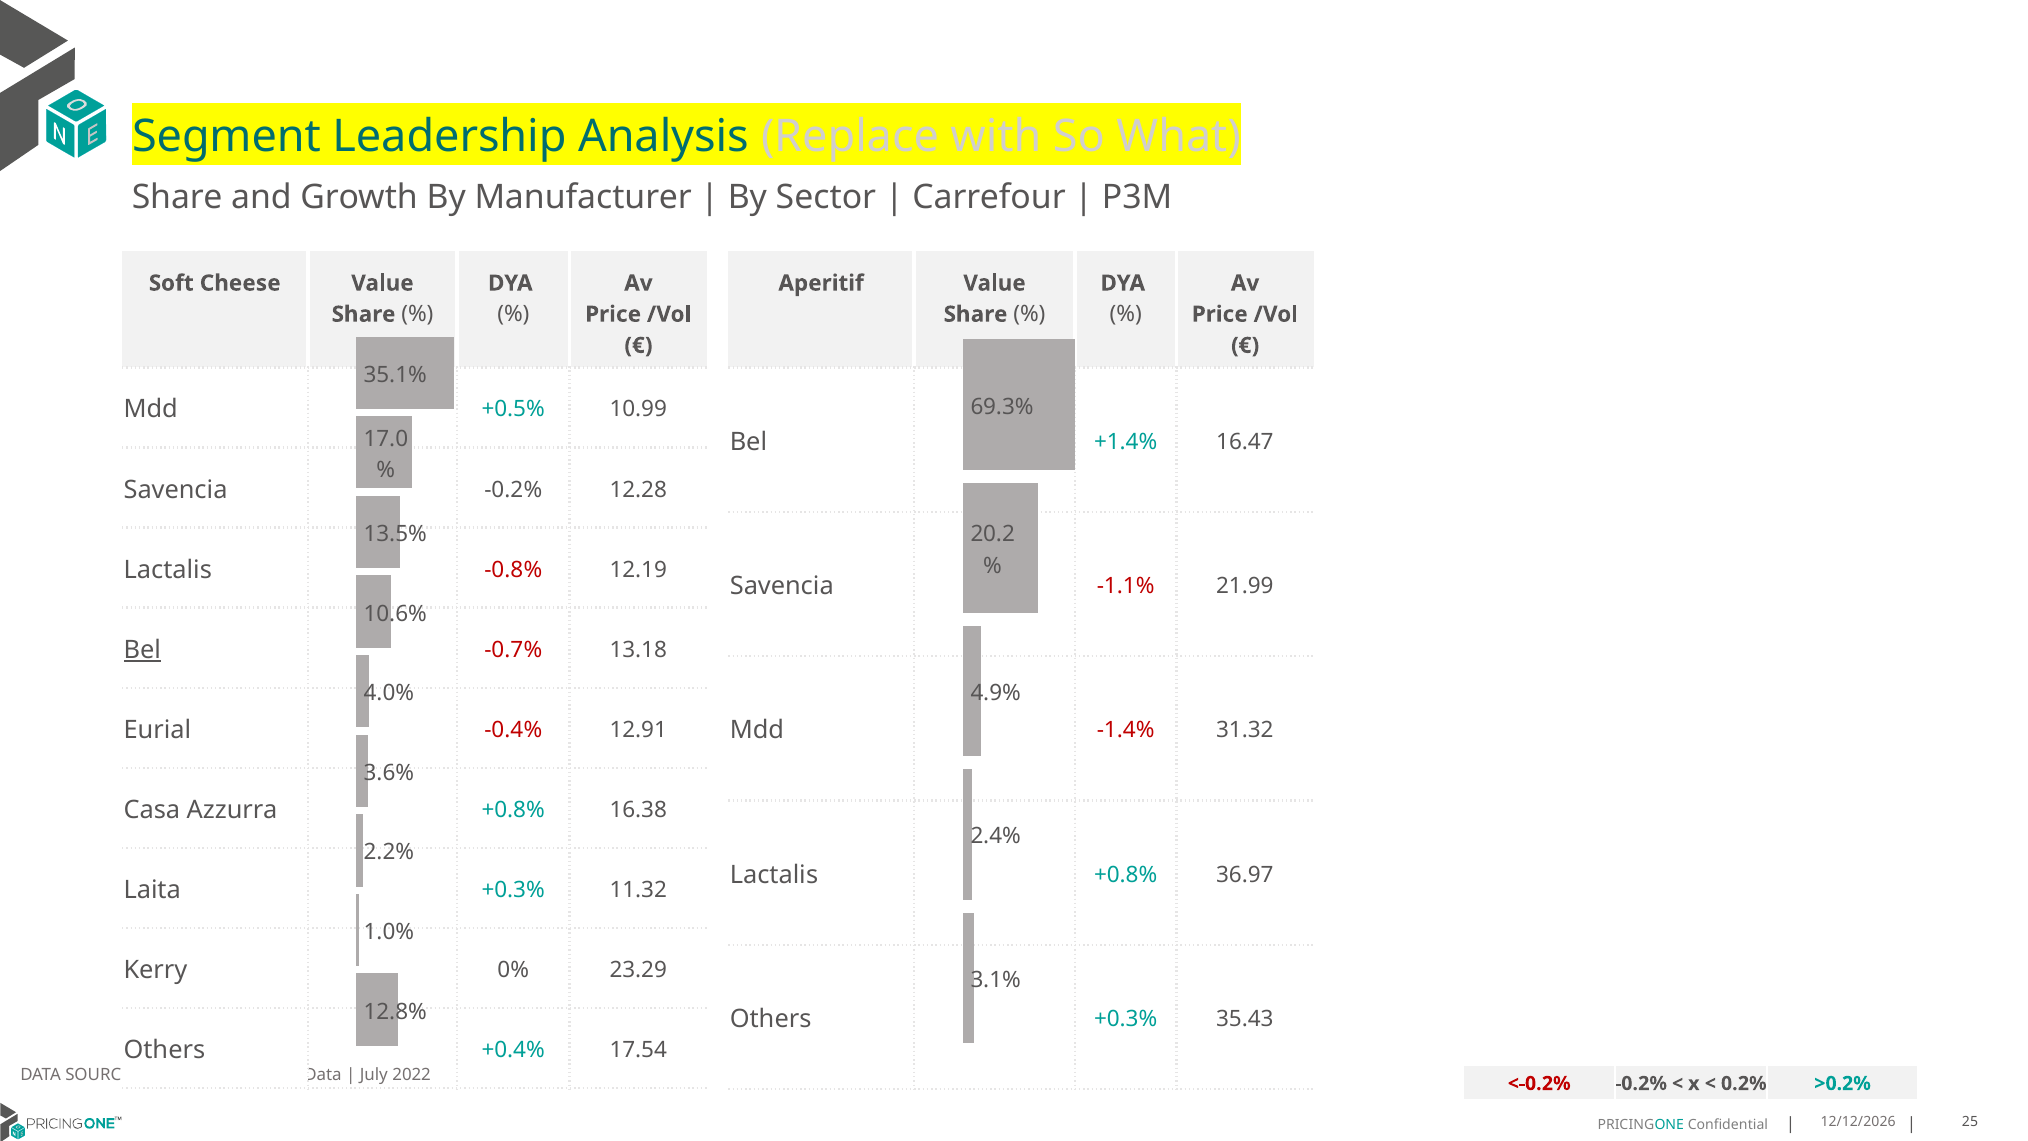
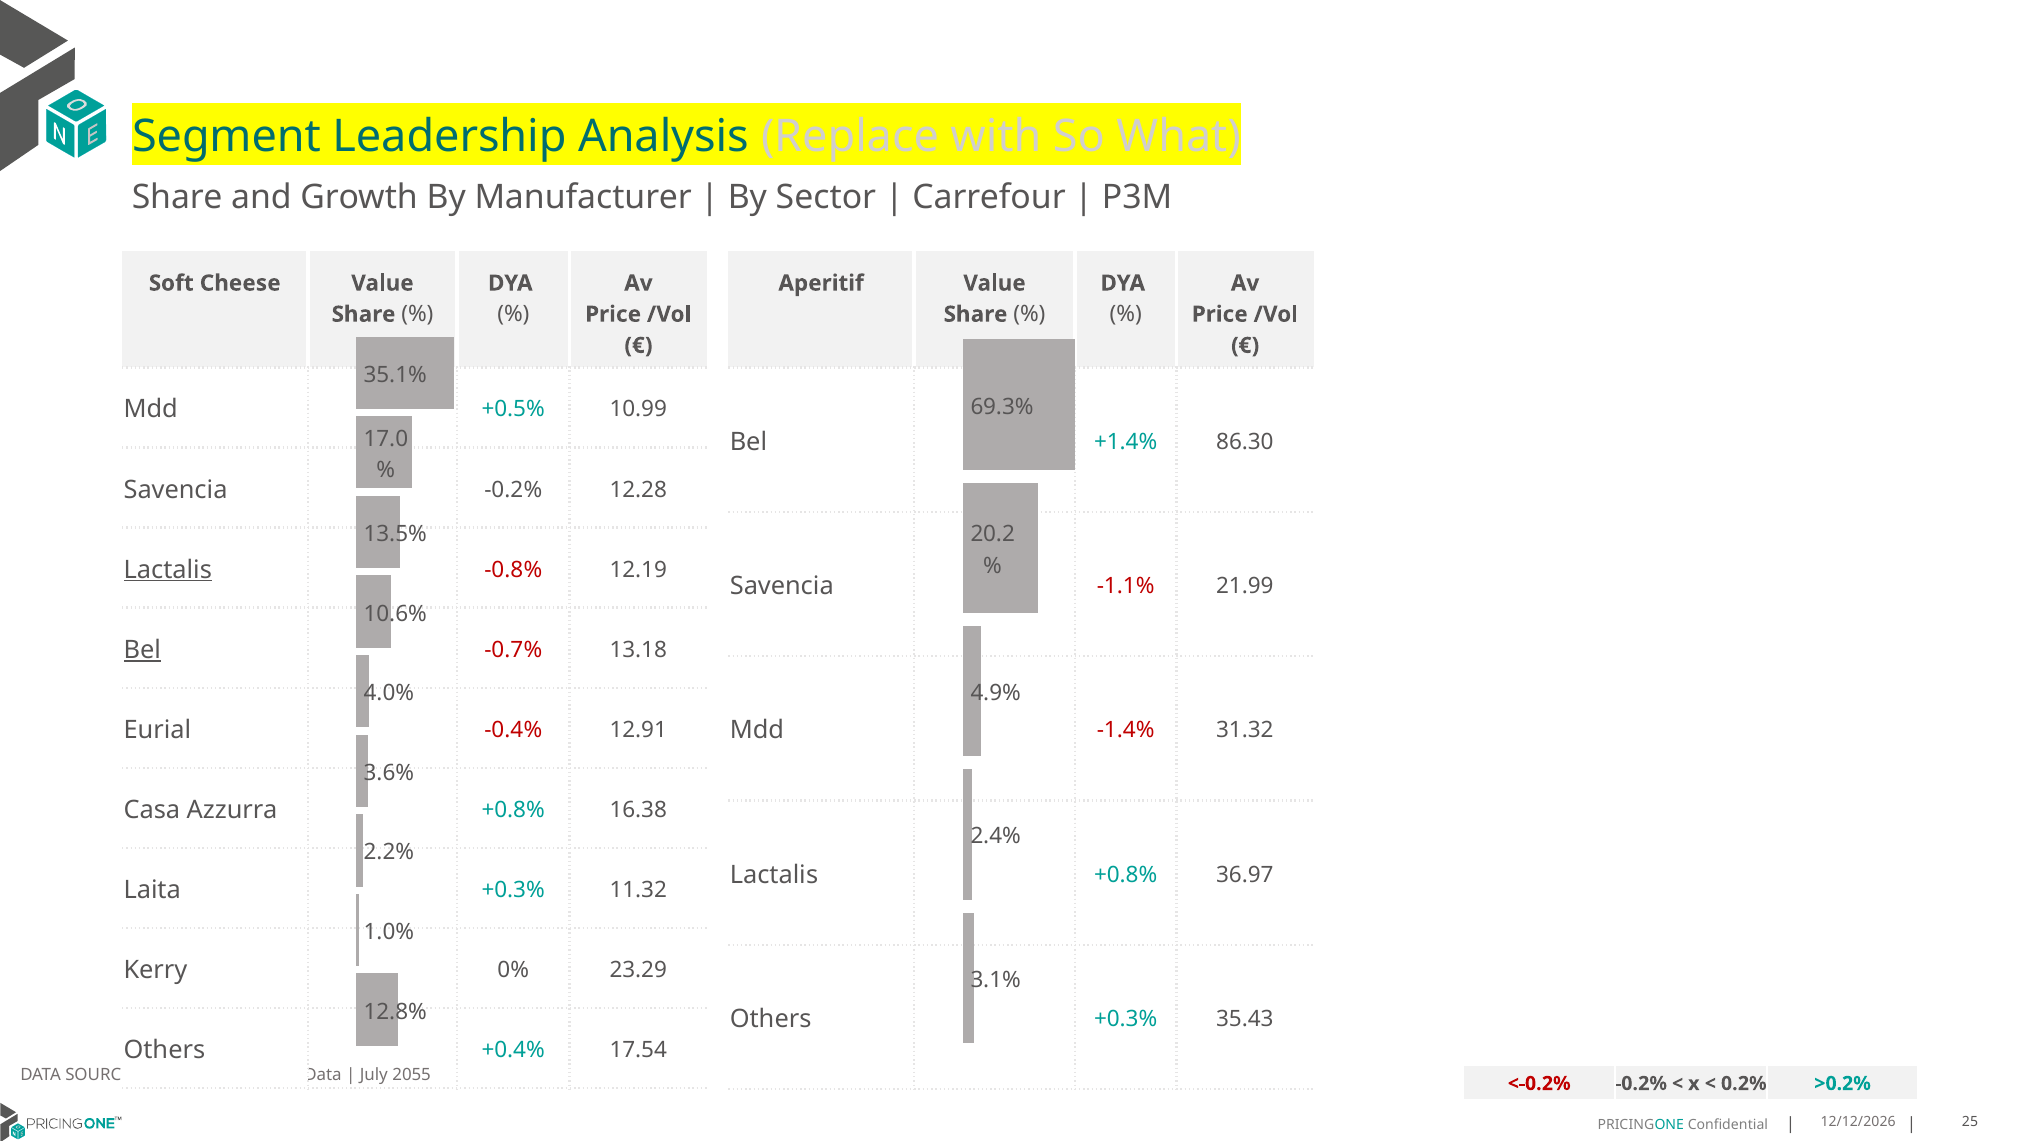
16.47: 16.47 -> 86.30
Lactalis at (168, 570) underline: none -> present
2022: 2022 -> 2055
